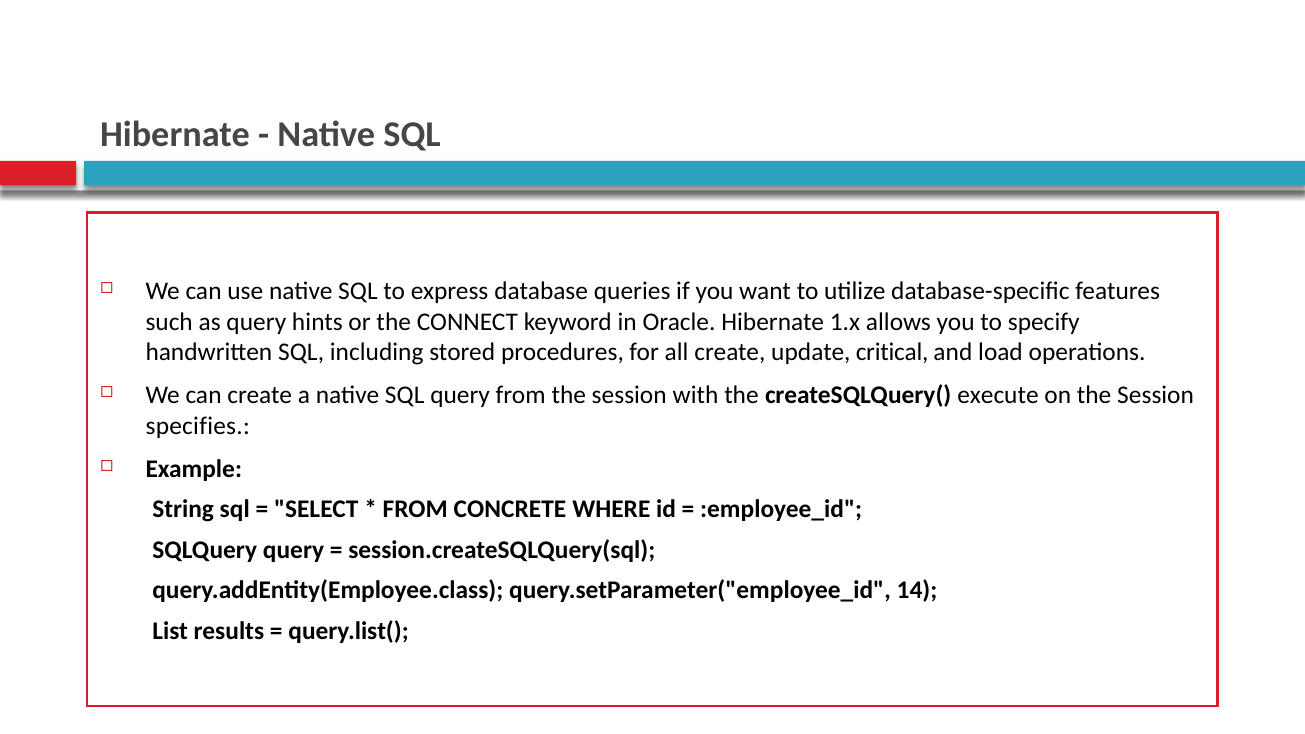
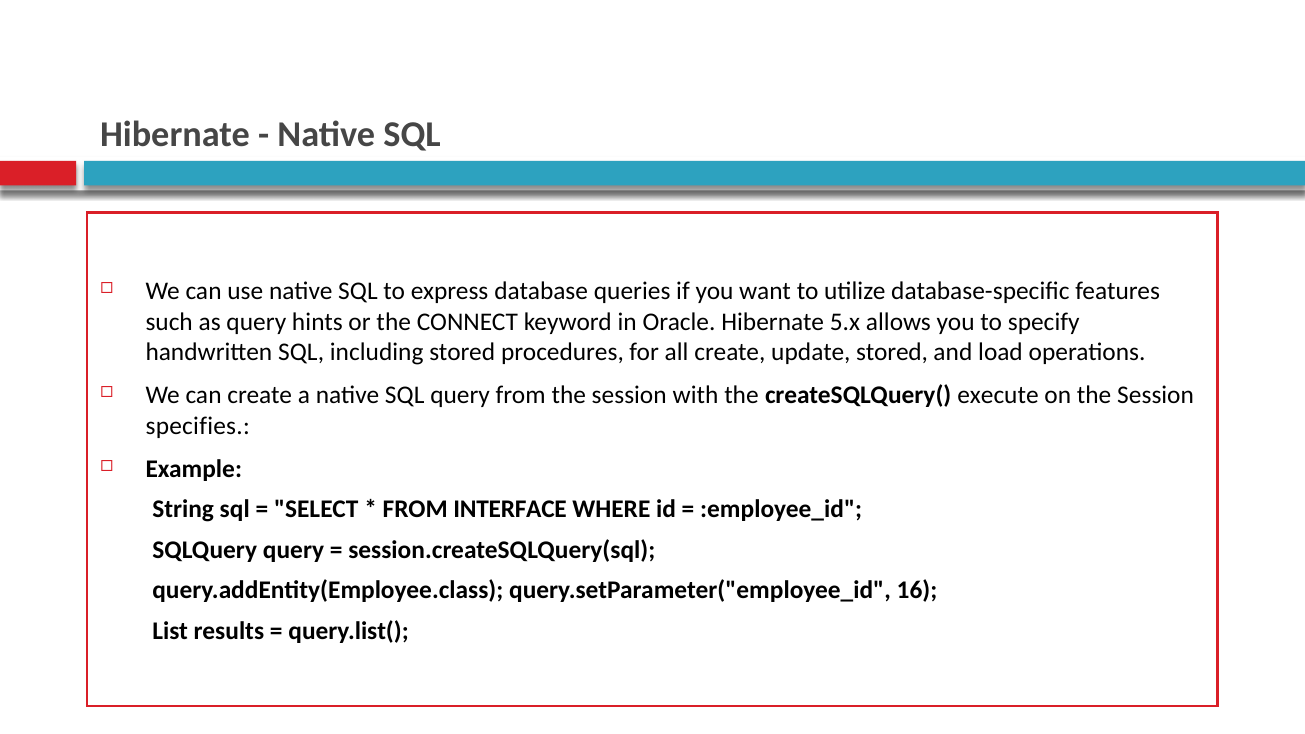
1.x: 1.x -> 5.x
update critical: critical -> stored
CONCRETE: CONCRETE -> INTERFACE
14: 14 -> 16
